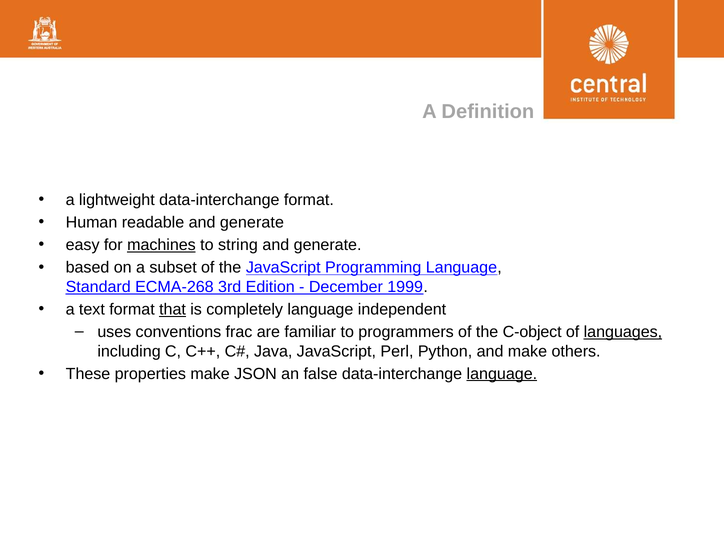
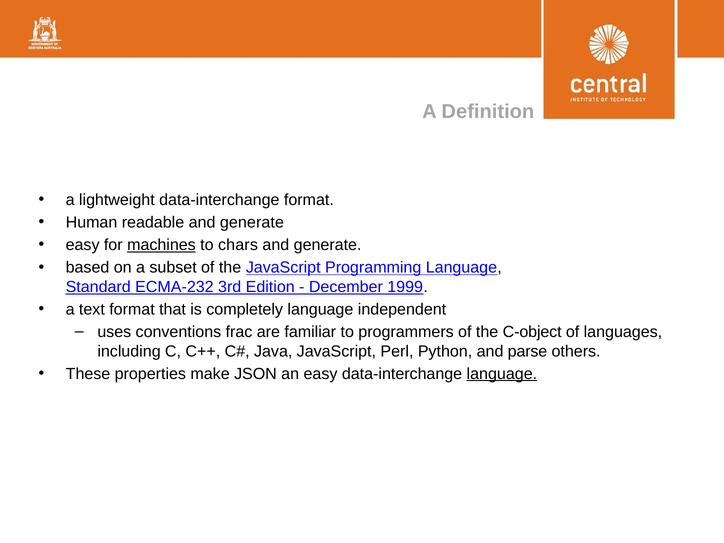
string: string -> chars
ECMA-268: ECMA-268 -> ECMA-232
that underline: present -> none
languages underline: present -> none
and make: make -> parse
an false: false -> easy
